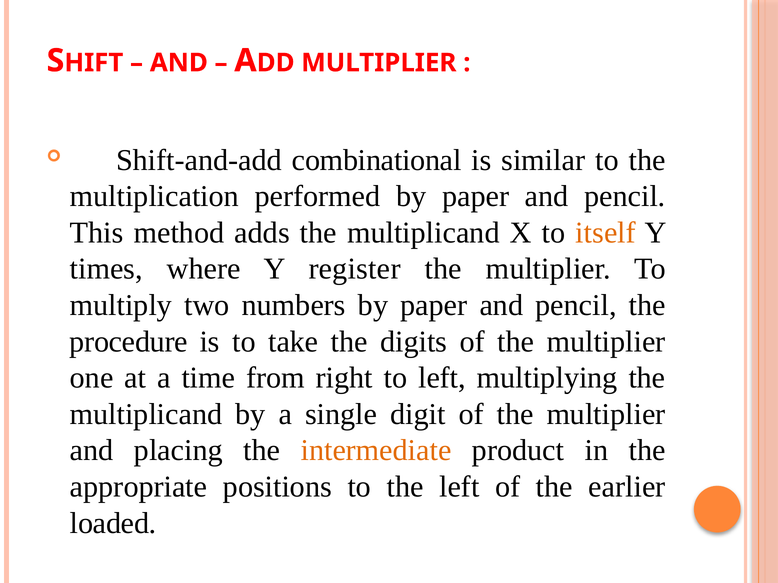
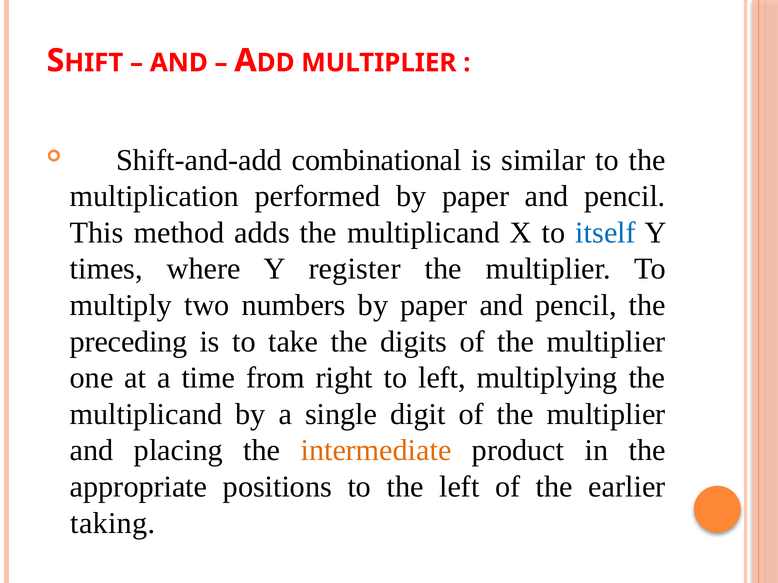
itself colour: orange -> blue
procedure: procedure -> preceding
loaded: loaded -> taking
